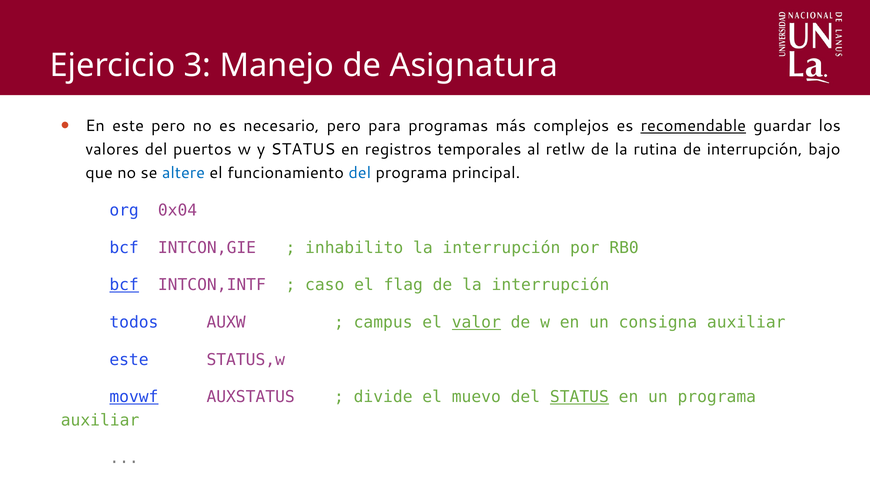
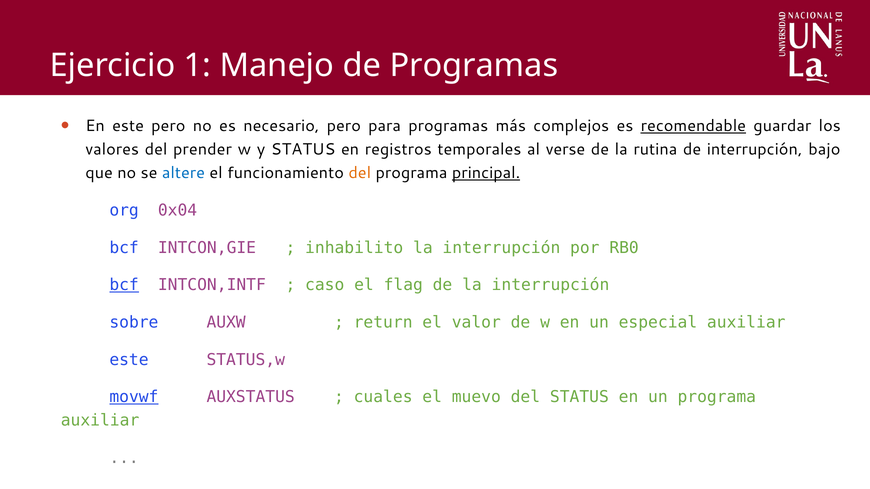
3: 3 -> 1
de Asignatura: Asignatura -> Programas
puertos: puertos -> prender
retlw: retlw -> verse
del at (360, 173) colour: blue -> orange
principal underline: none -> present
todos: todos -> sobre
campus: campus -> return
valor underline: present -> none
consigna: consigna -> especial
divide: divide -> cuales
STATUS at (579, 397) underline: present -> none
